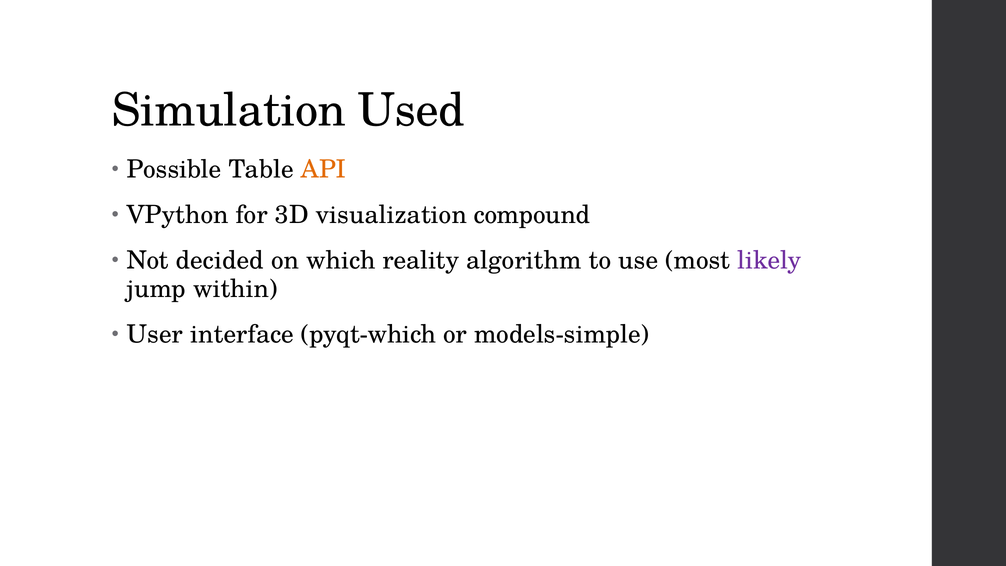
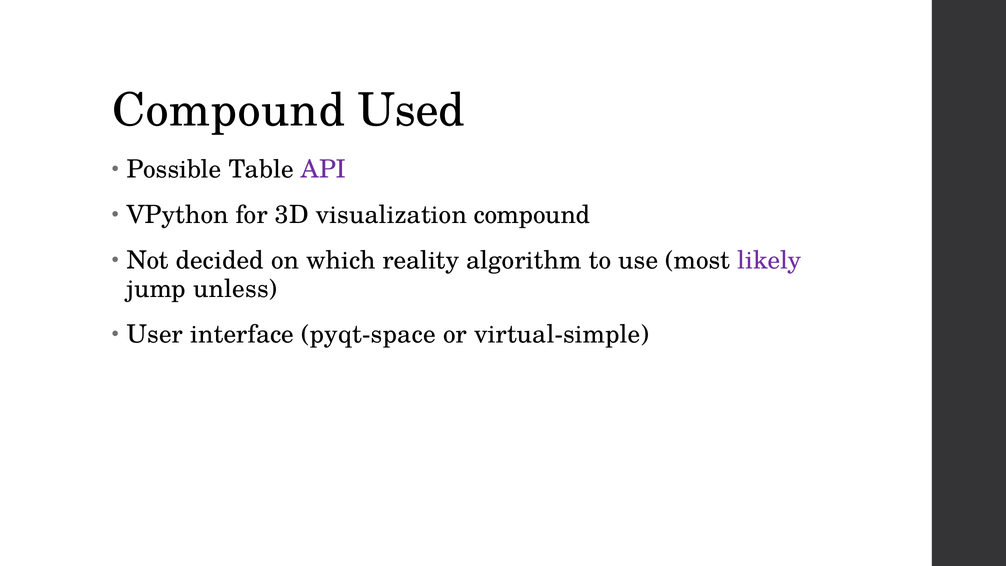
Simulation at (229, 111): Simulation -> Compound
API colour: orange -> purple
within: within -> unless
pyqt-which: pyqt-which -> pyqt-space
models-simple: models-simple -> virtual-simple
